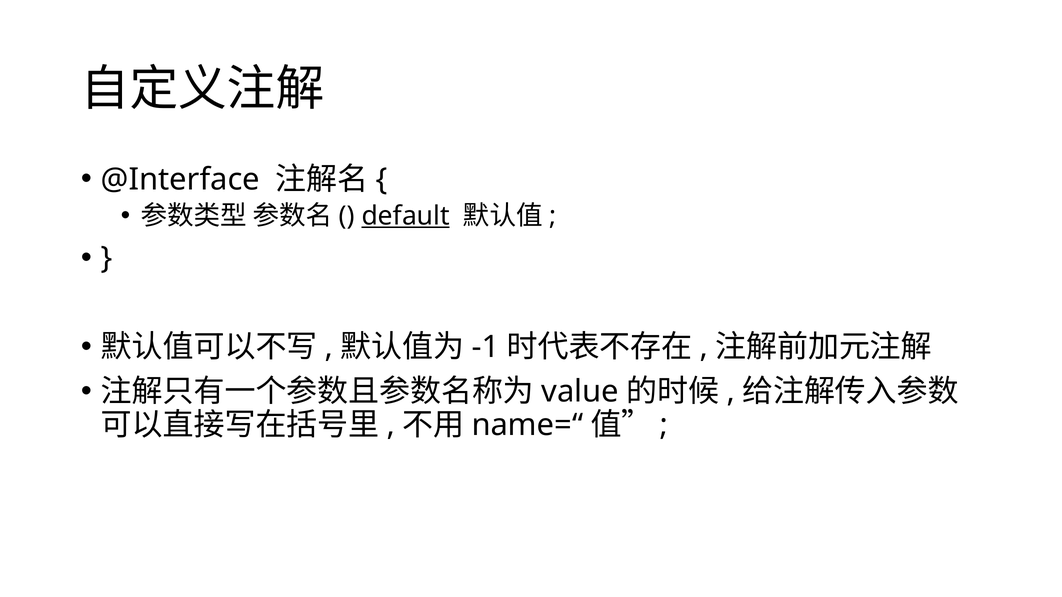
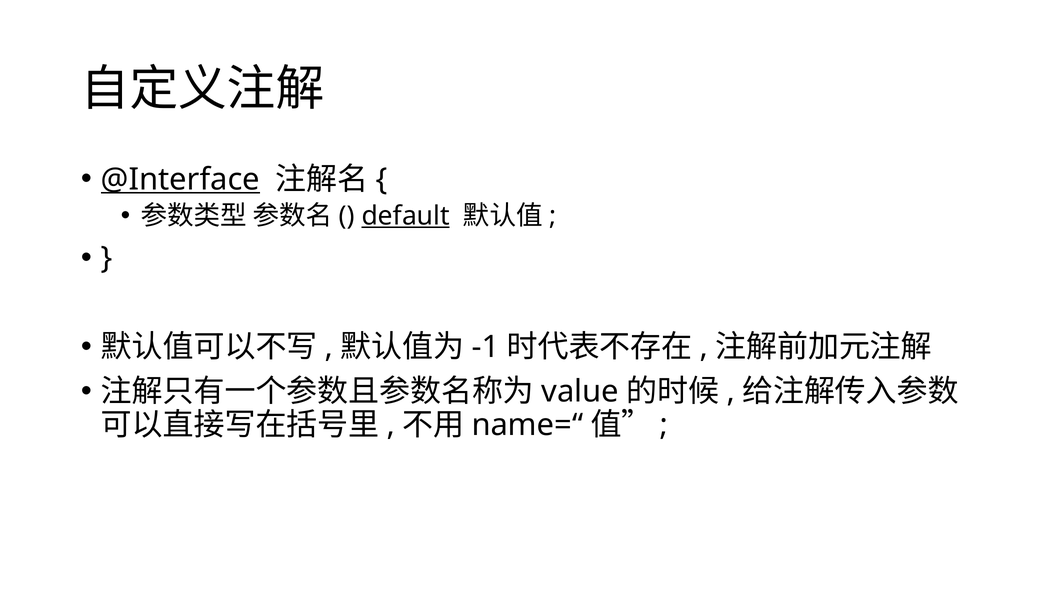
@Interface underline: none -> present
